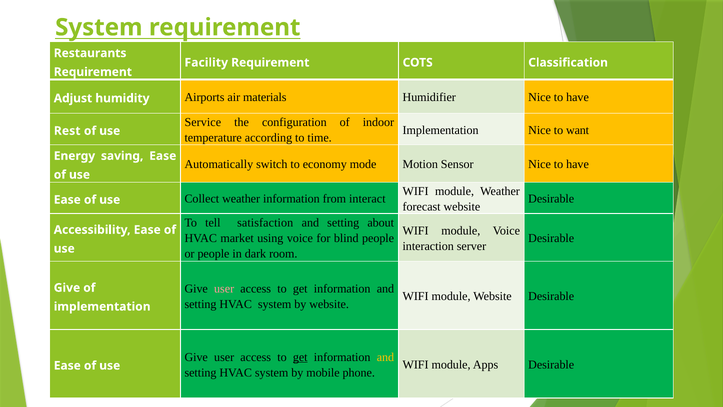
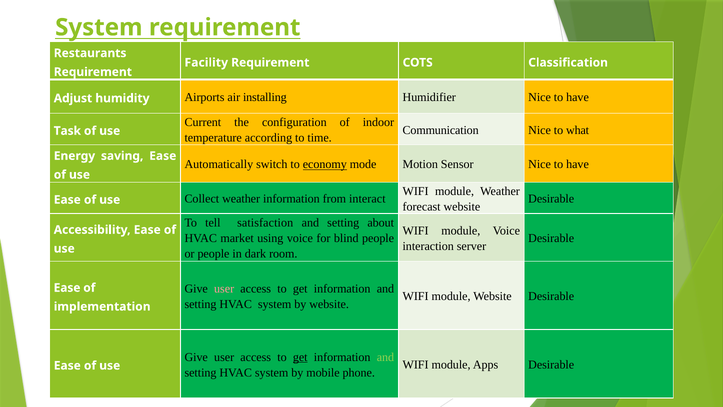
materials: materials -> installing
Service: Service -> Current
Implementation at (441, 130): Implementation -> Communication
want: want -> what
Rest: Rest -> Task
economy underline: none -> present
Give at (67, 288): Give -> Ease
and at (385, 357) colour: yellow -> light green
